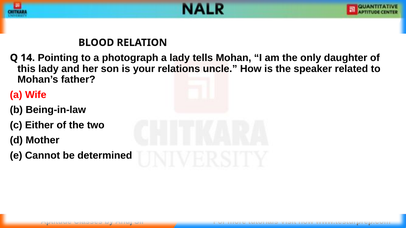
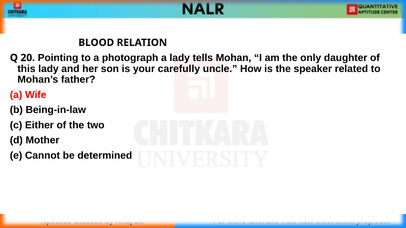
14: 14 -> 20
relations: relations -> carefully
